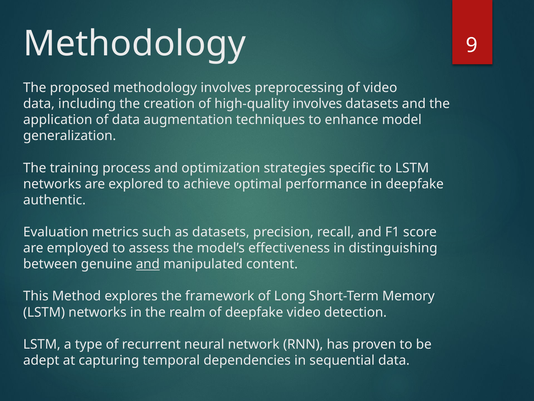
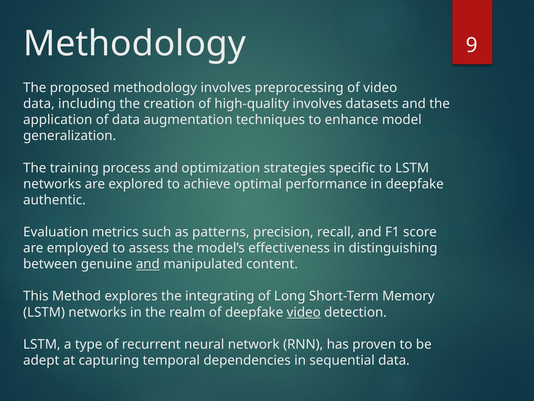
as datasets: datasets -> patterns
framework: framework -> integrating
video at (304, 312) underline: none -> present
